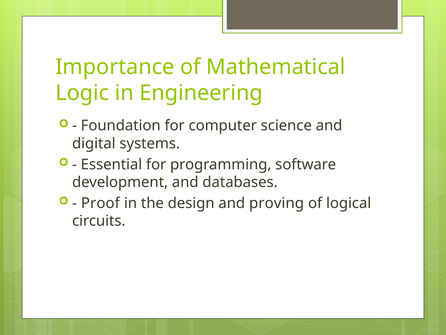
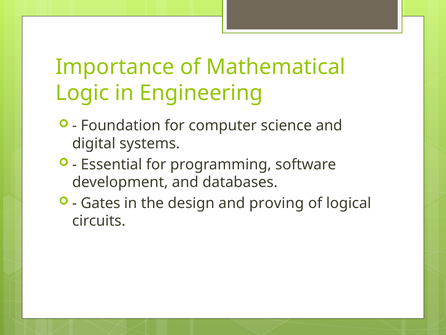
Proof: Proof -> Gates
